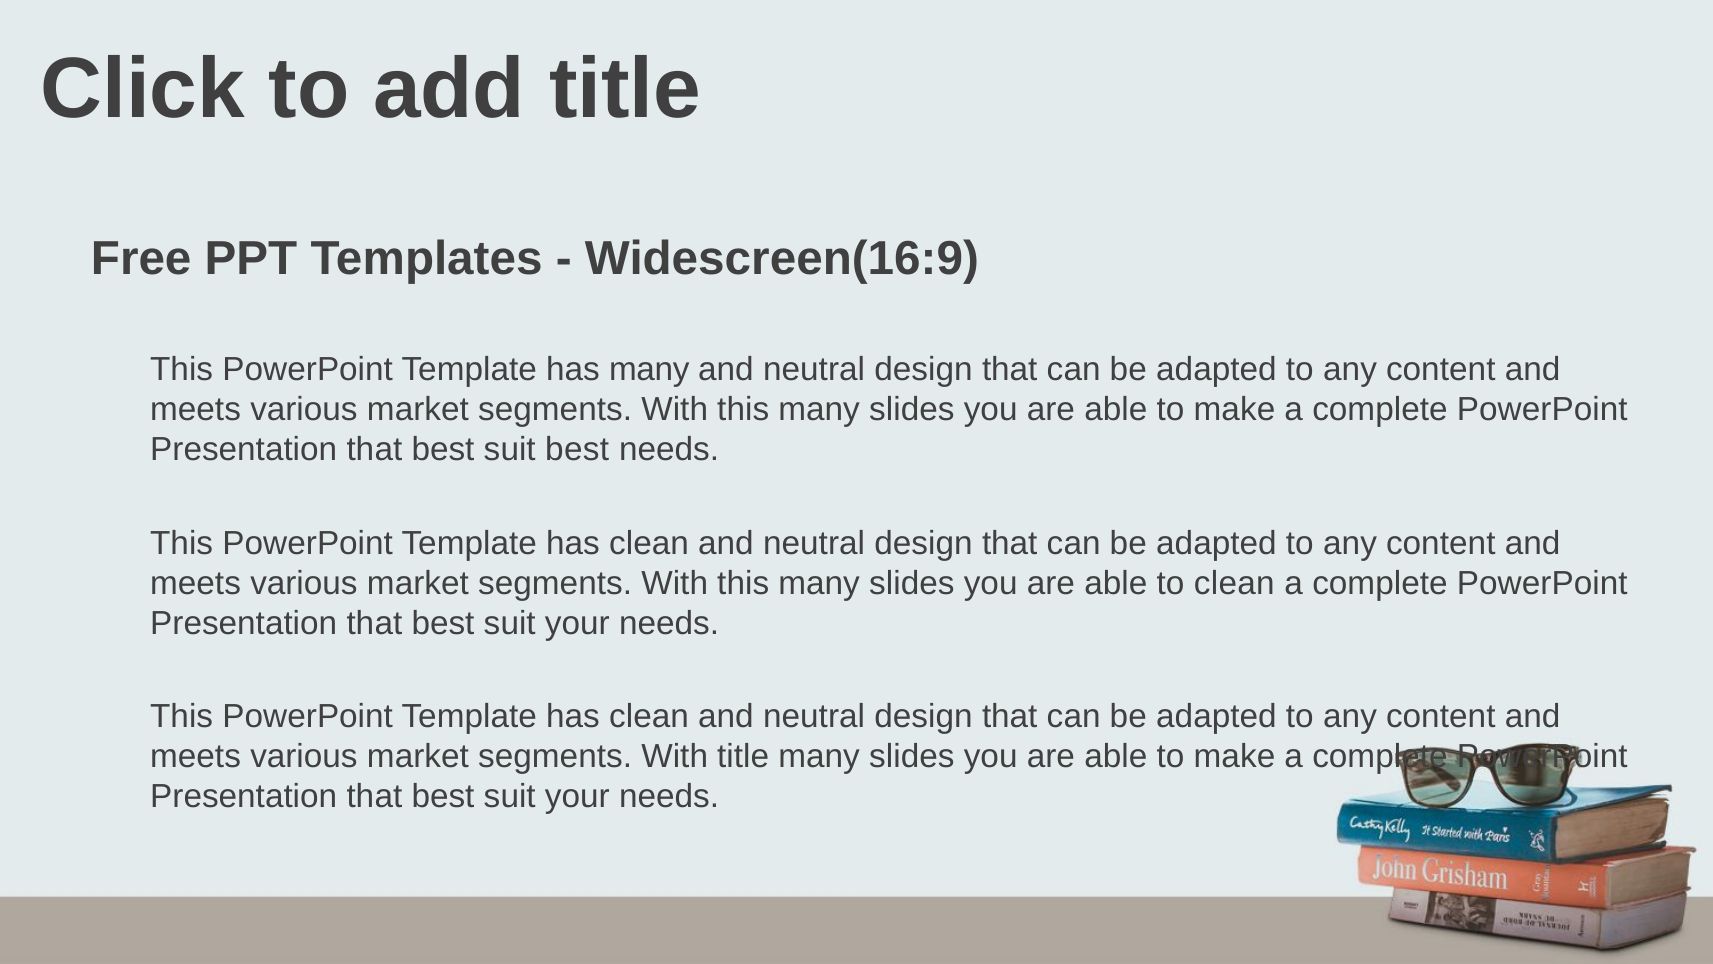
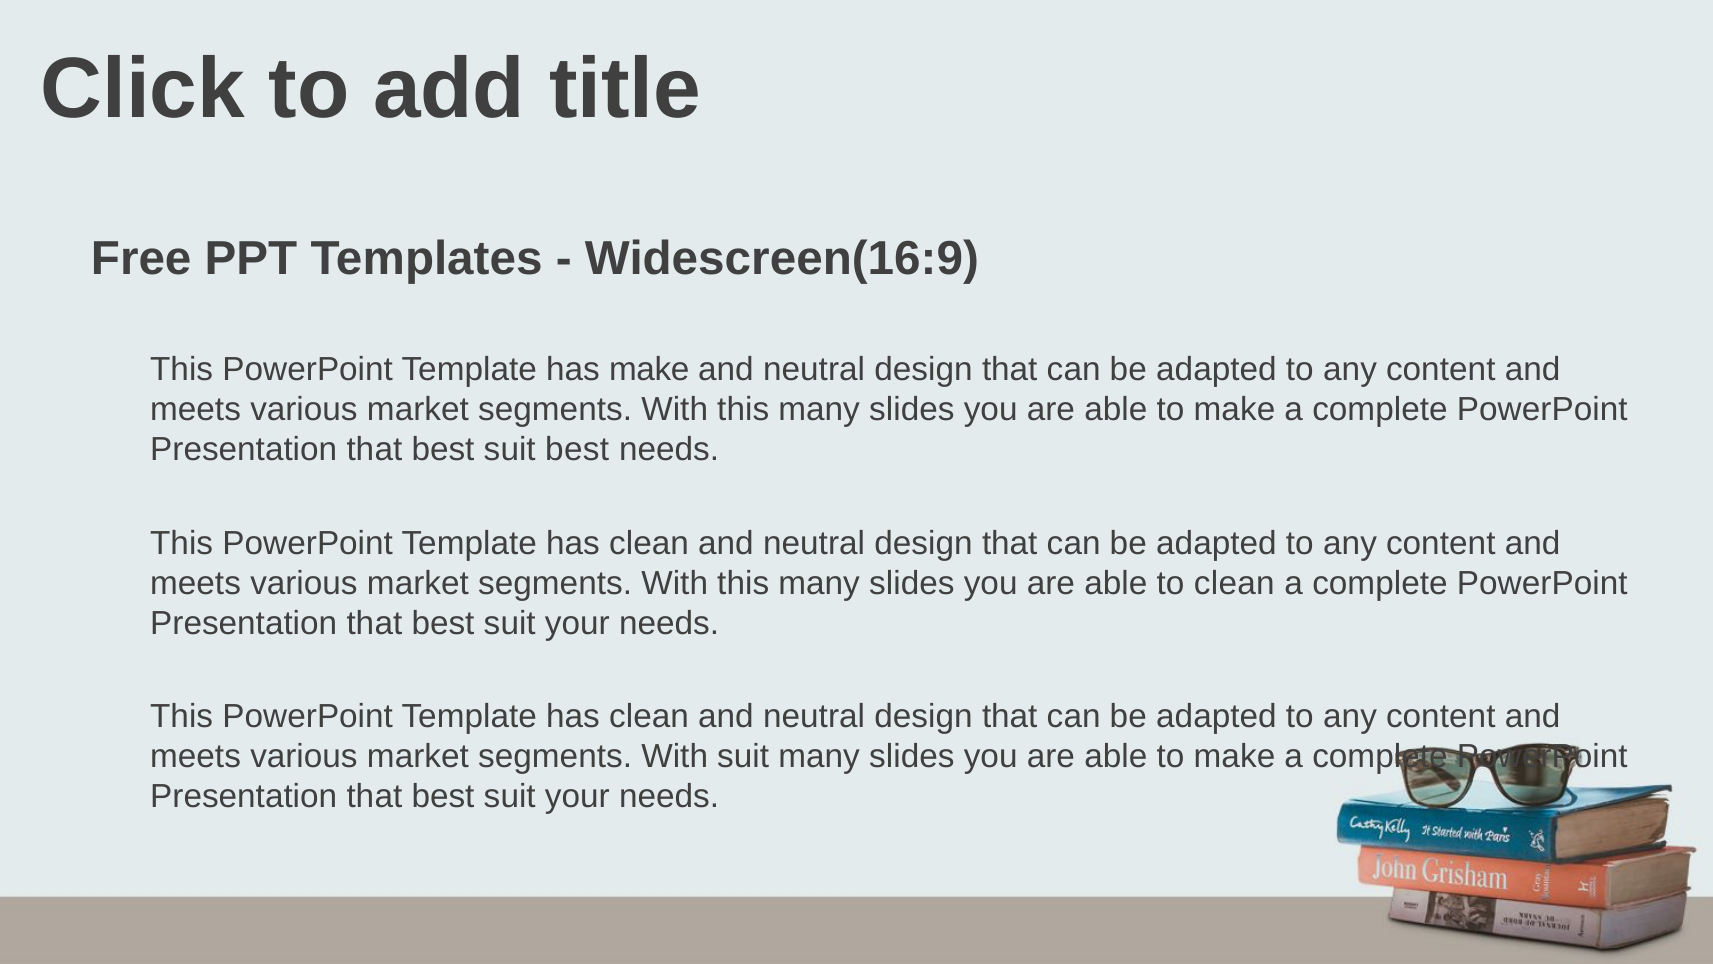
has many: many -> make
With title: title -> suit
